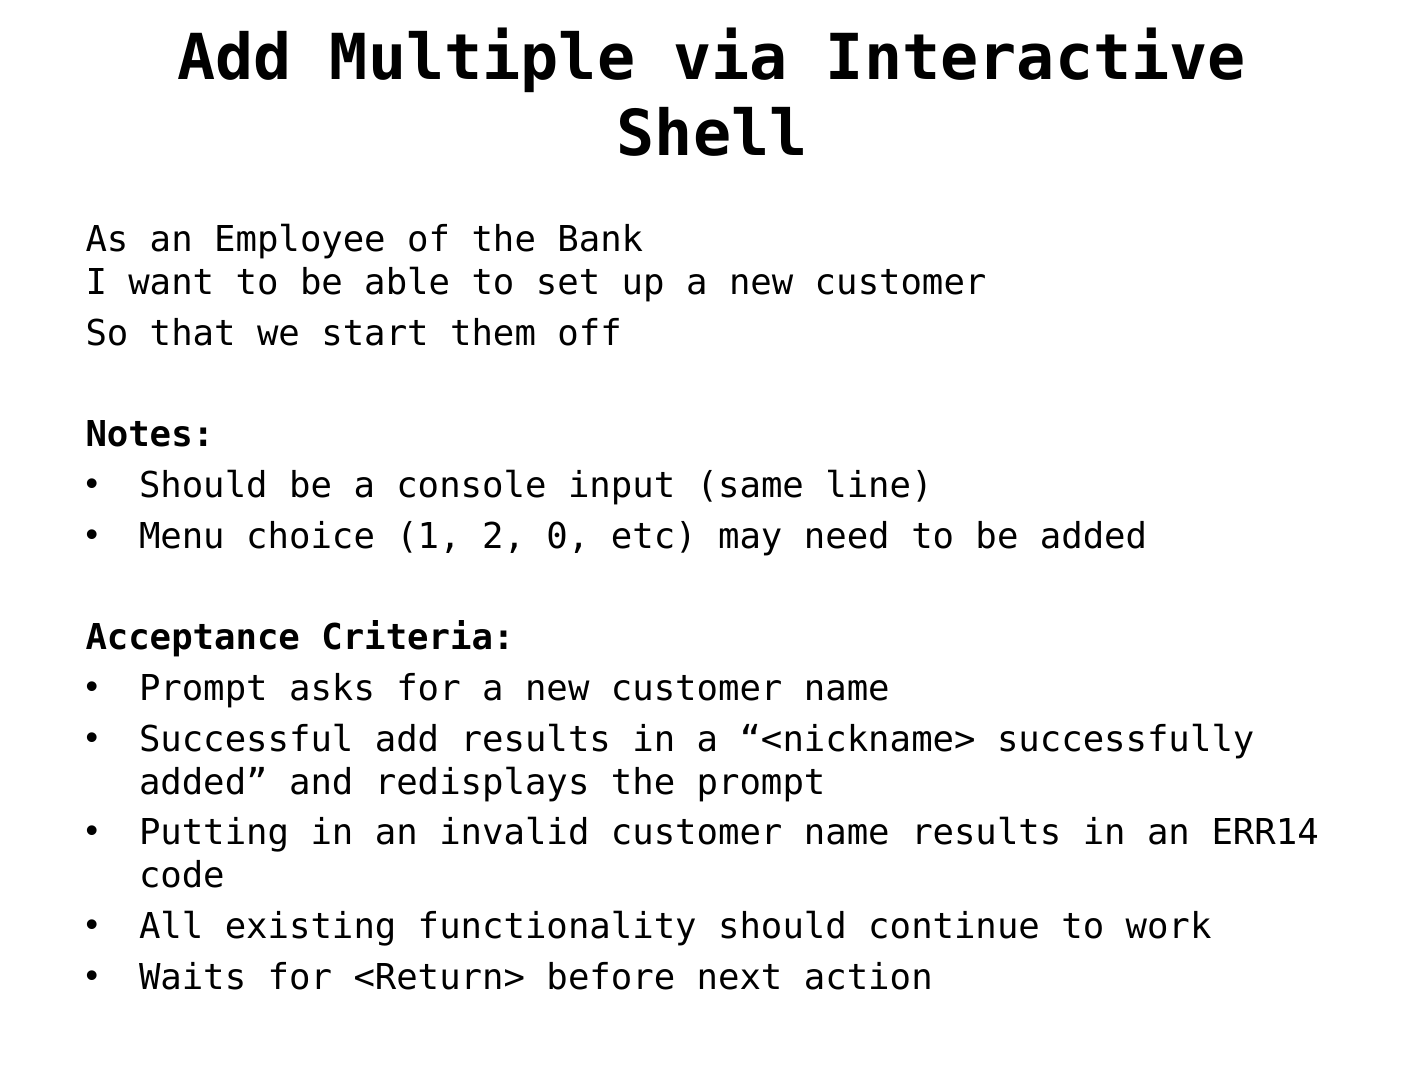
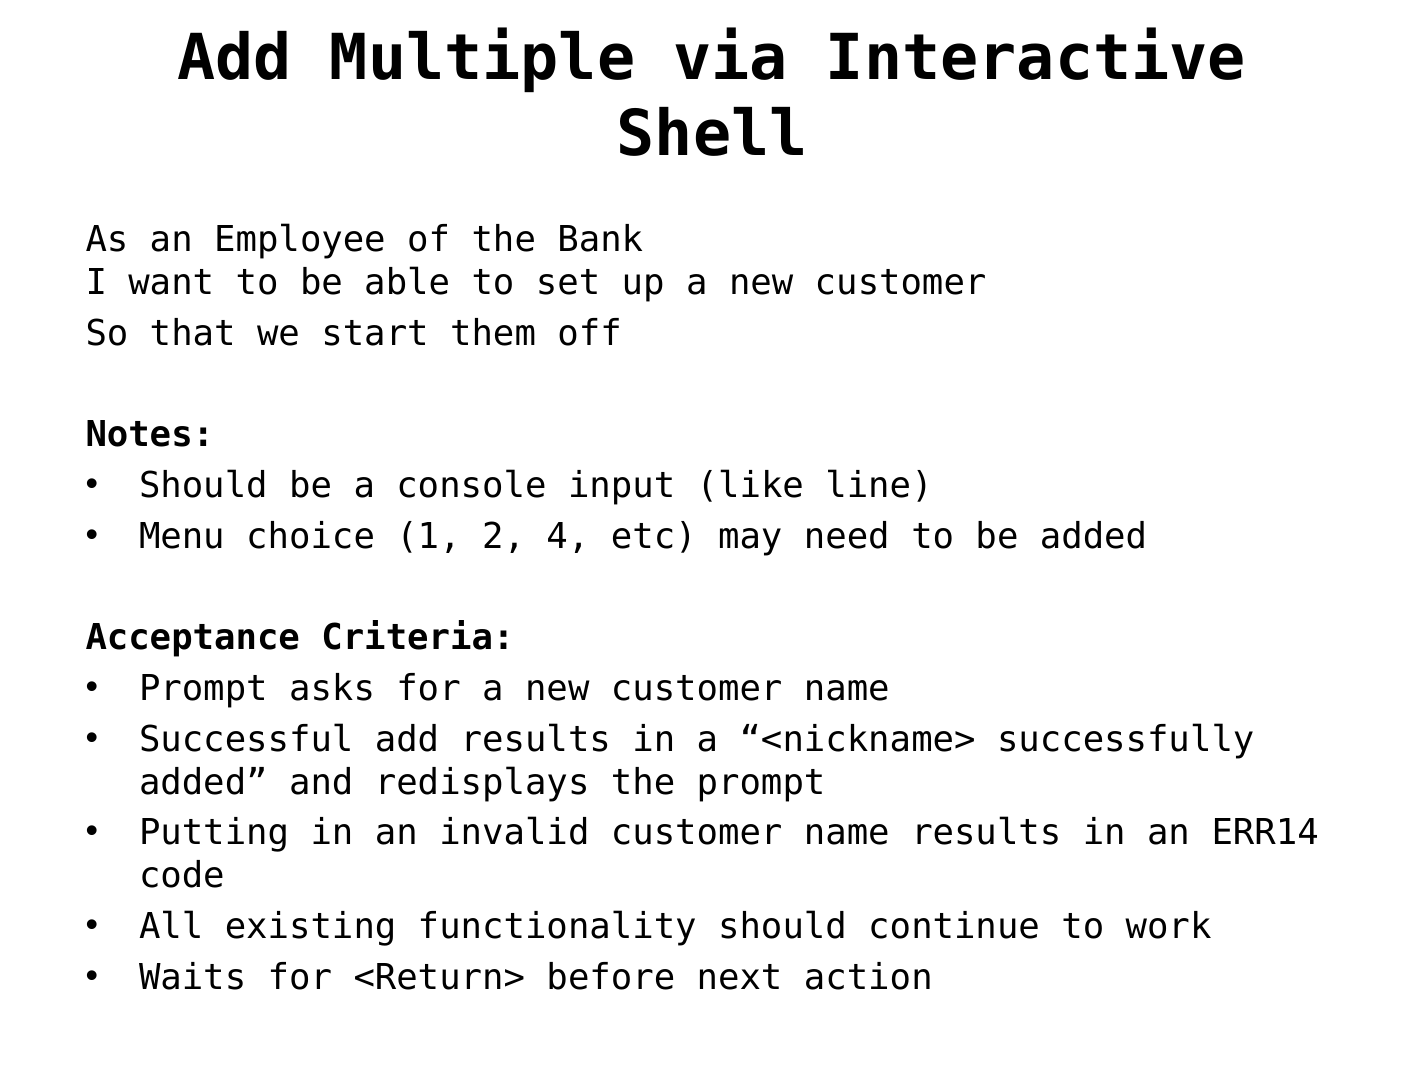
same: same -> like
0: 0 -> 4
